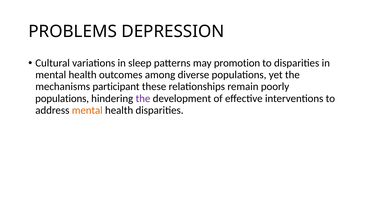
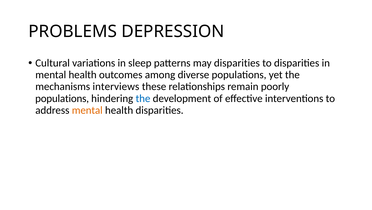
may promotion: promotion -> disparities
participant: participant -> interviews
the at (143, 98) colour: purple -> blue
